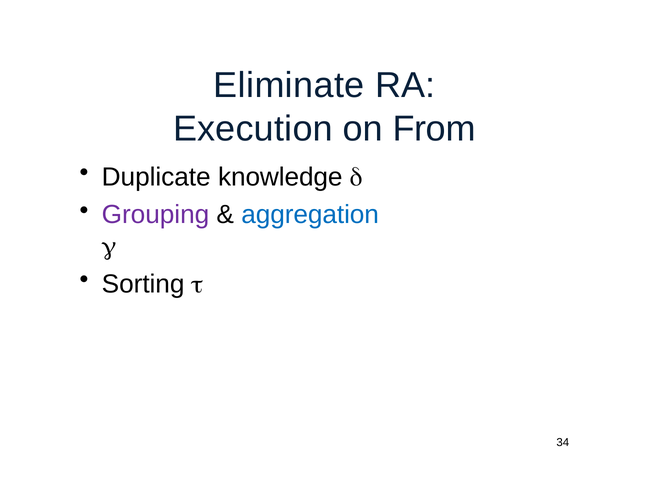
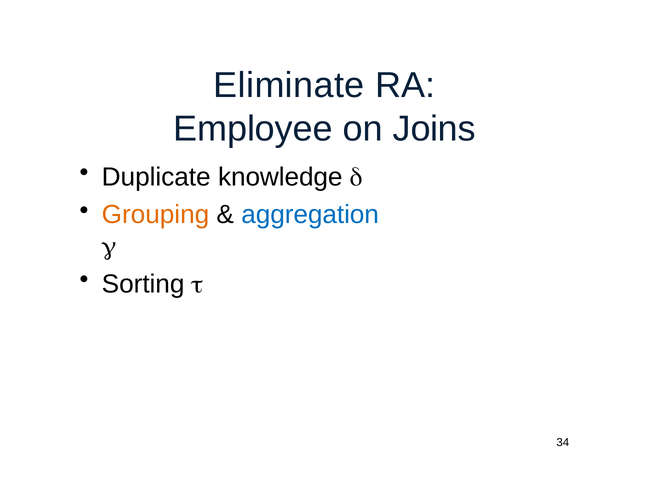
Execution: Execution -> Employee
From: From -> Joins
Grouping colour: purple -> orange
